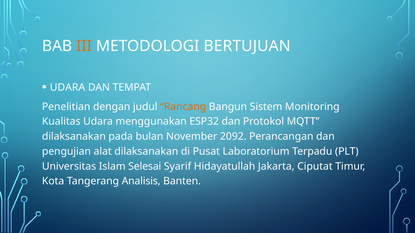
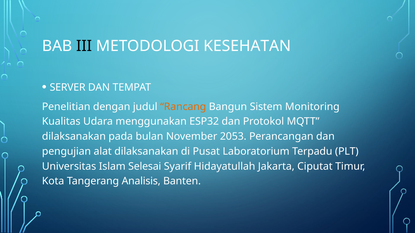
III colour: orange -> black
BERTUJUAN: BERTUJUAN -> KESEHATAN
UDARA at (67, 88): UDARA -> SERVER
2092: 2092 -> 2053
